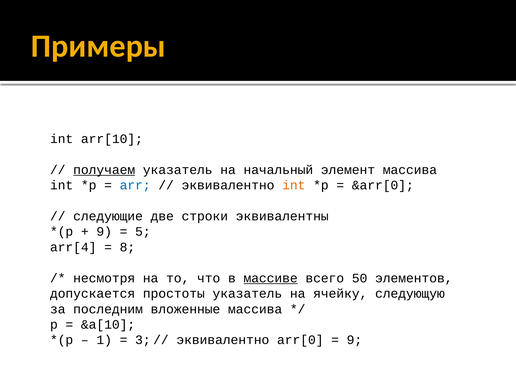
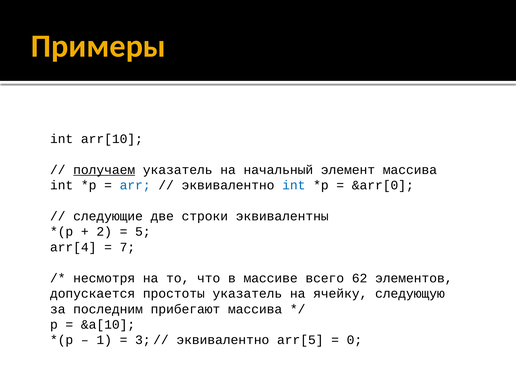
int at (294, 185) colour: orange -> blue
9 at (104, 232): 9 -> 2
8: 8 -> 7
массиве underline: present -> none
50: 50 -> 62
вложенные: вложенные -> прибегают
arr[0: arr[0 -> arr[5
9 at (354, 340): 9 -> 0
